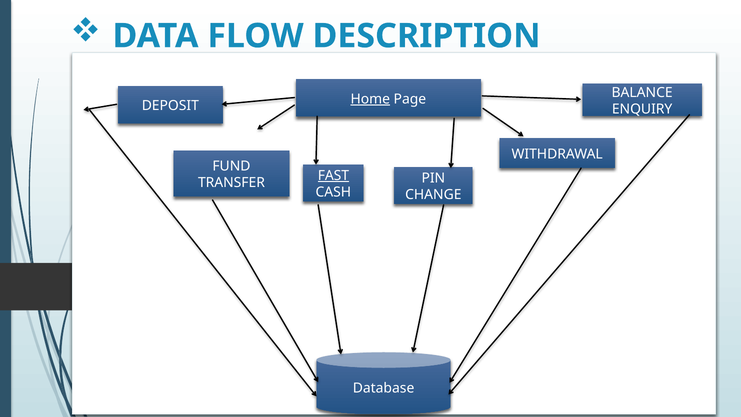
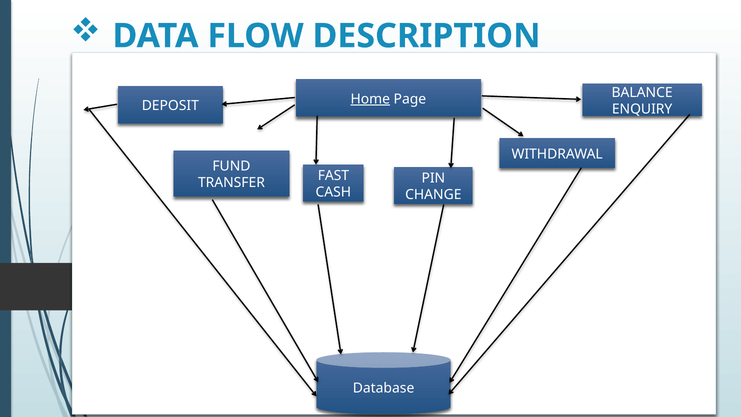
FAST underline: present -> none
